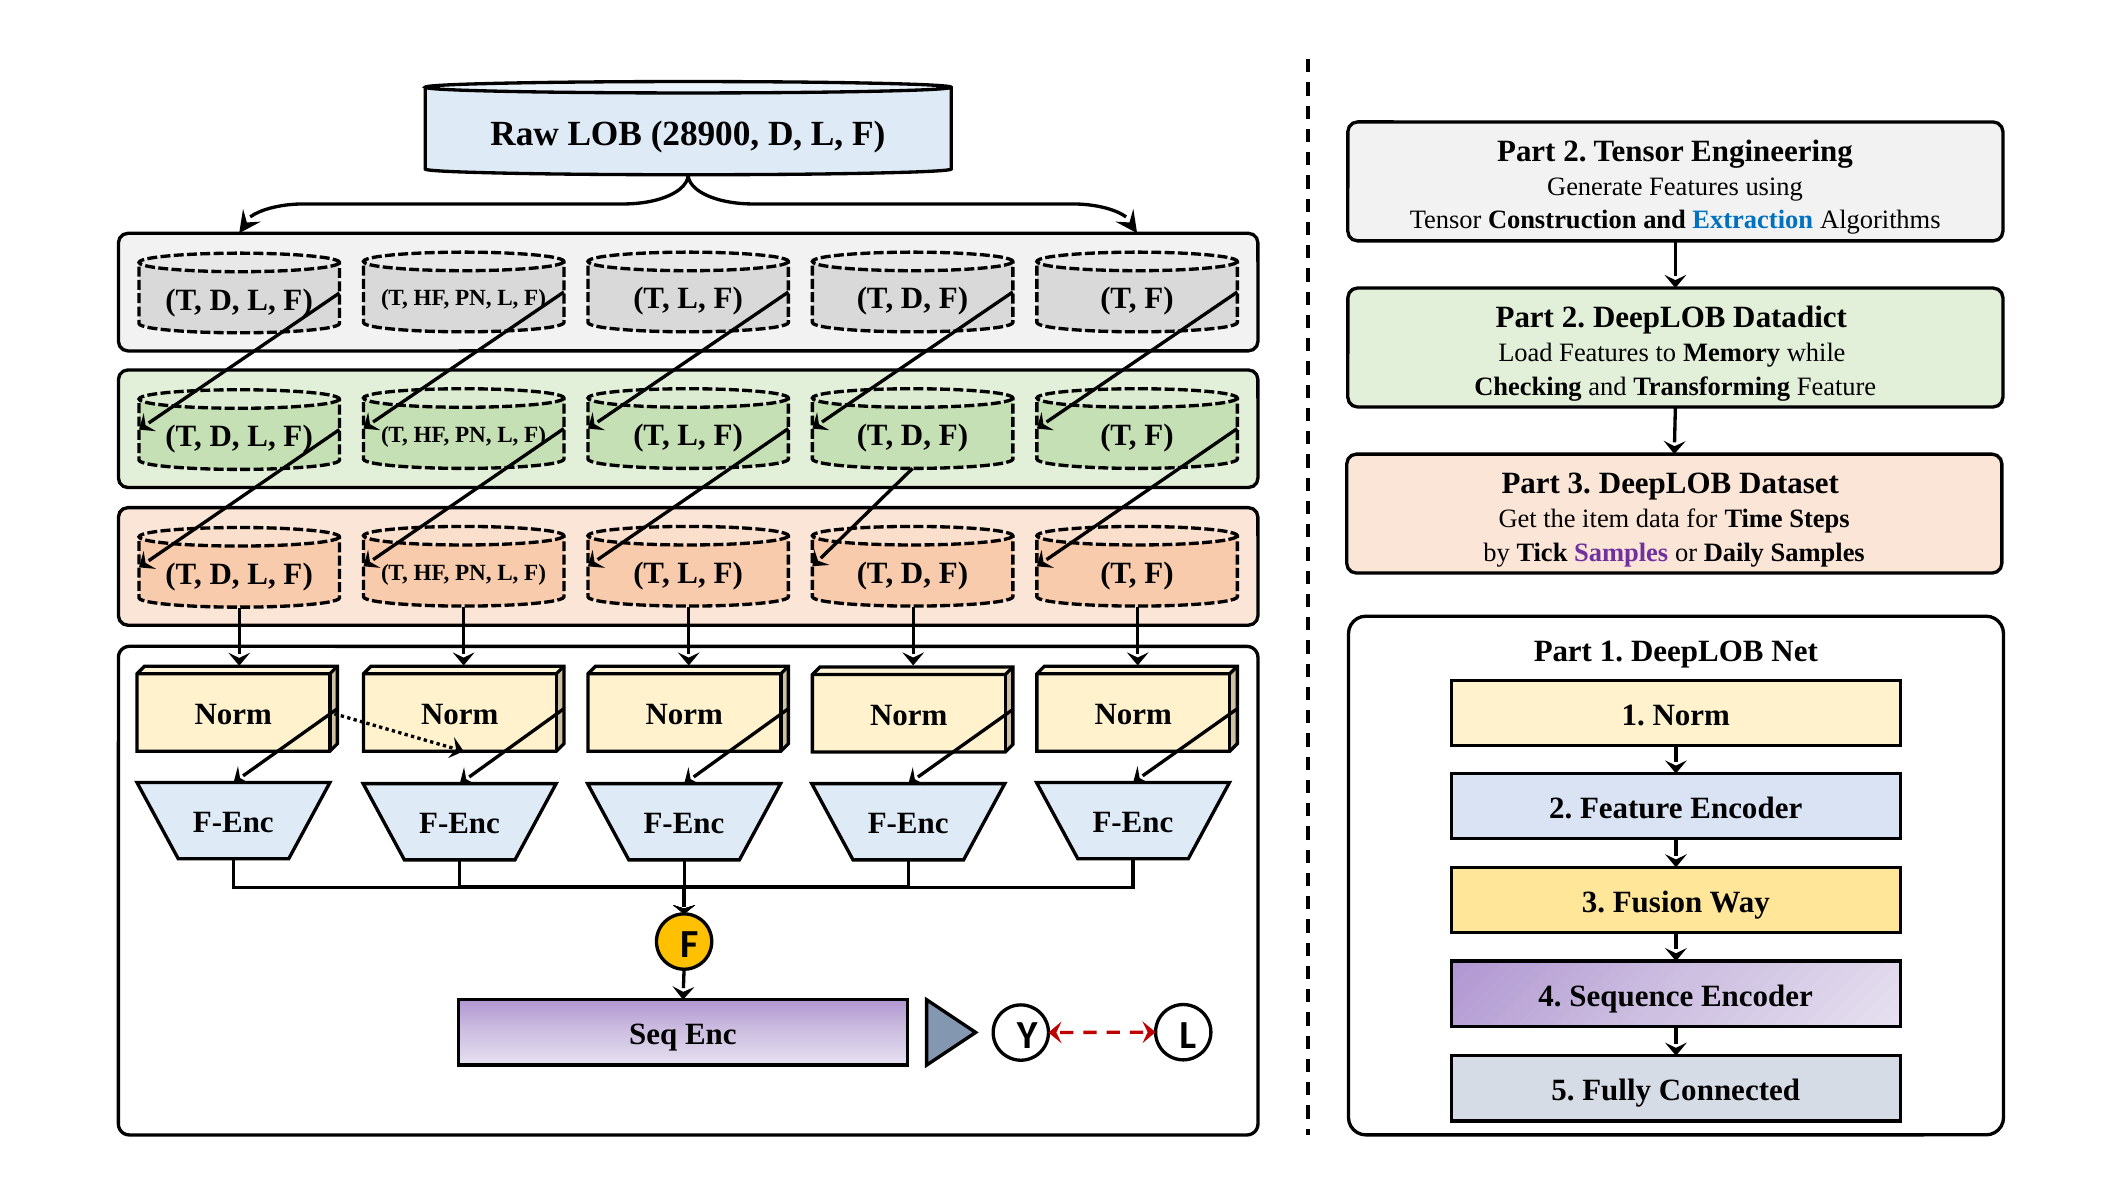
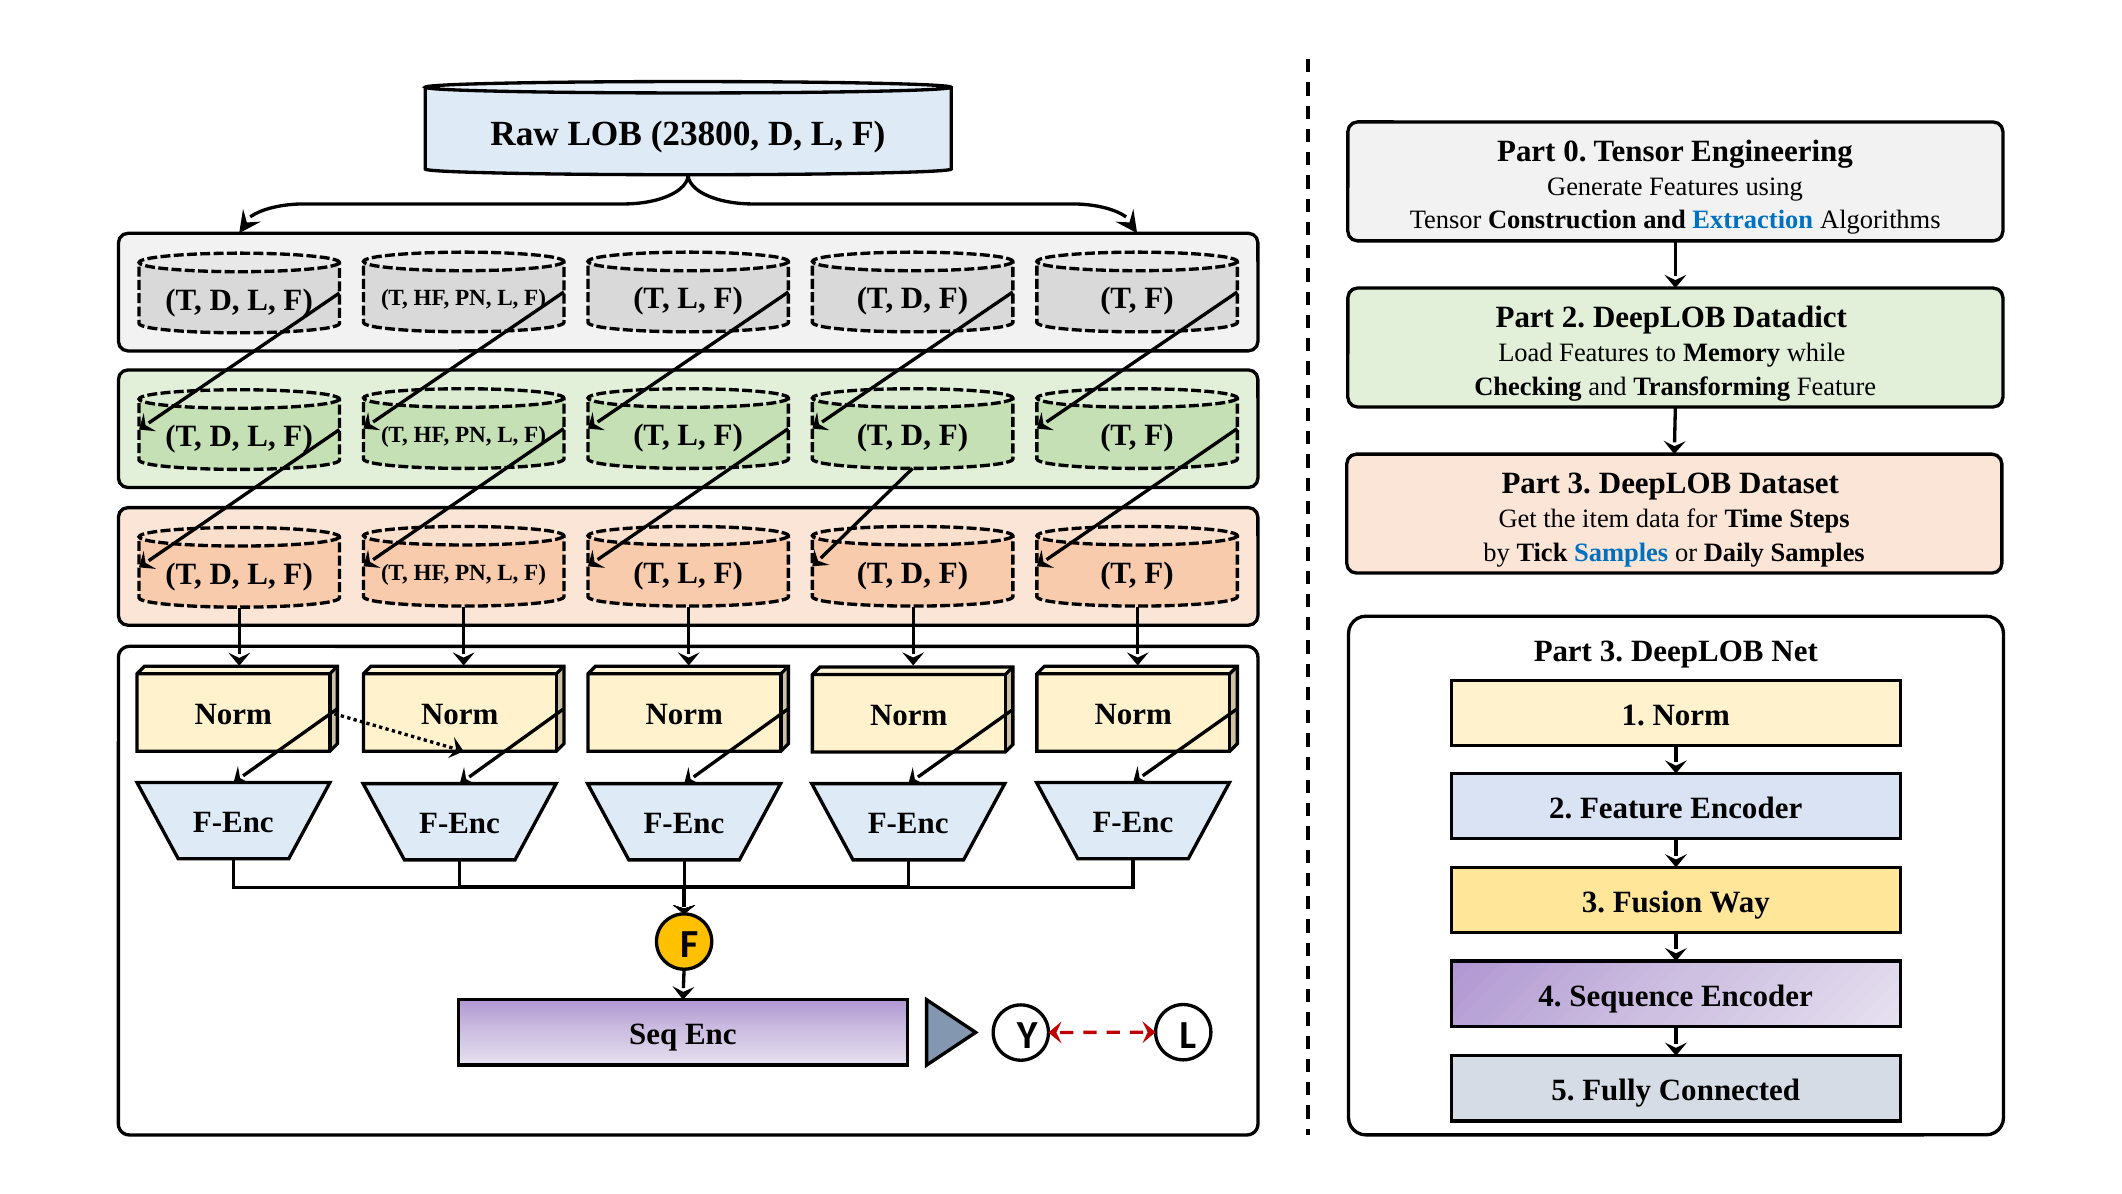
28900: 28900 -> 23800
2 at (1575, 151): 2 -> 0
Samples at (1621, 552) colour: purple -> blue
1 at (1612, 651): 1 -> 3
